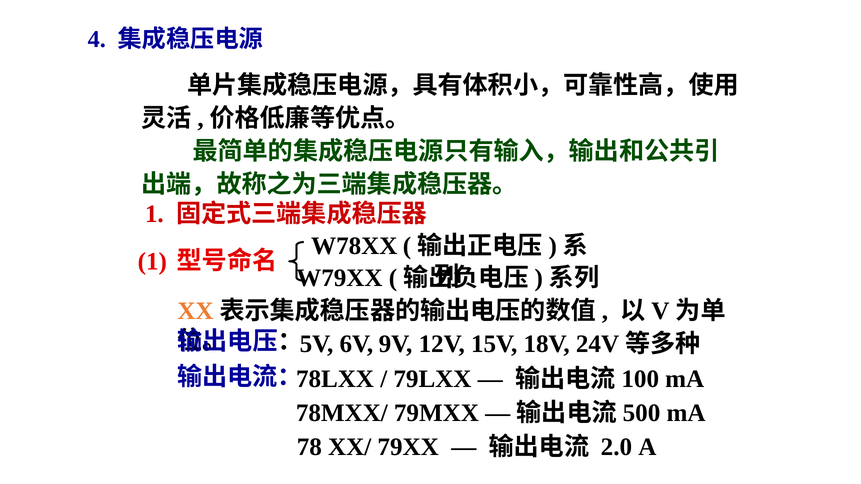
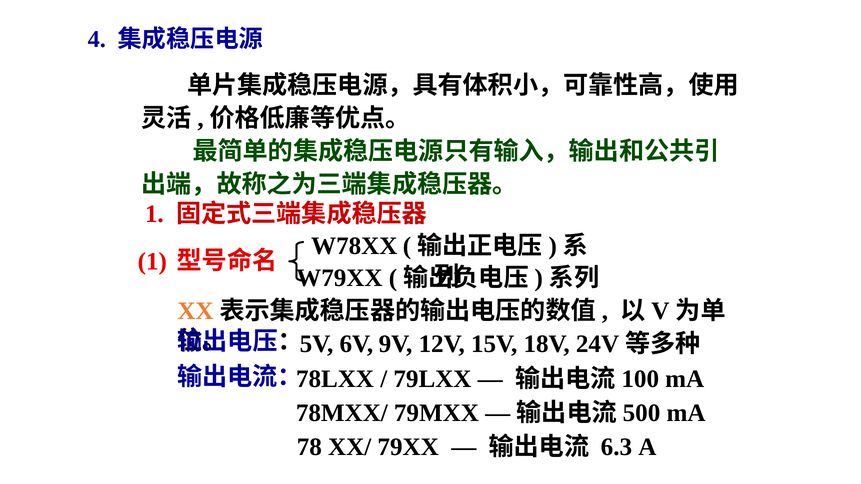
2.0: 2.0 -> 6.3
